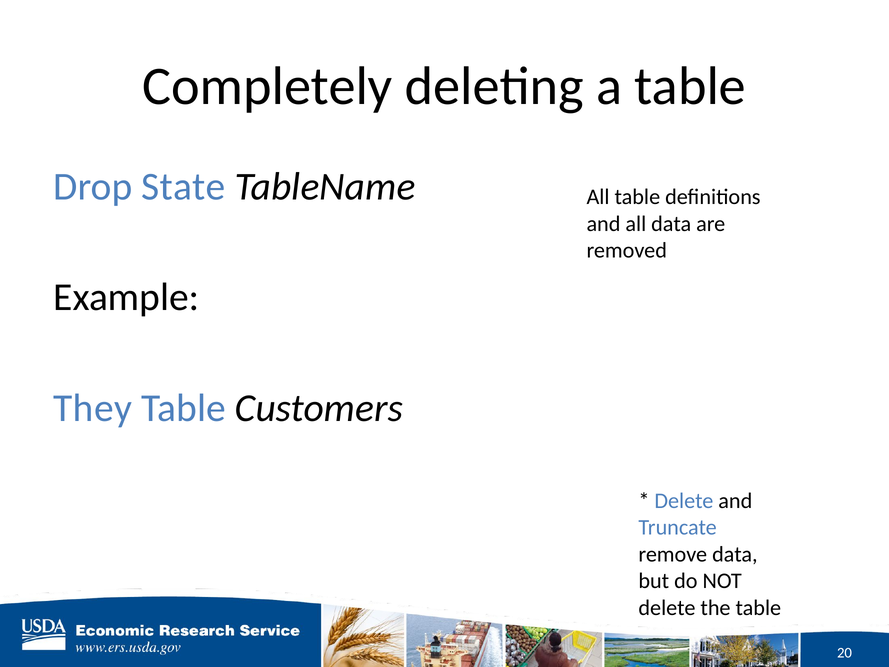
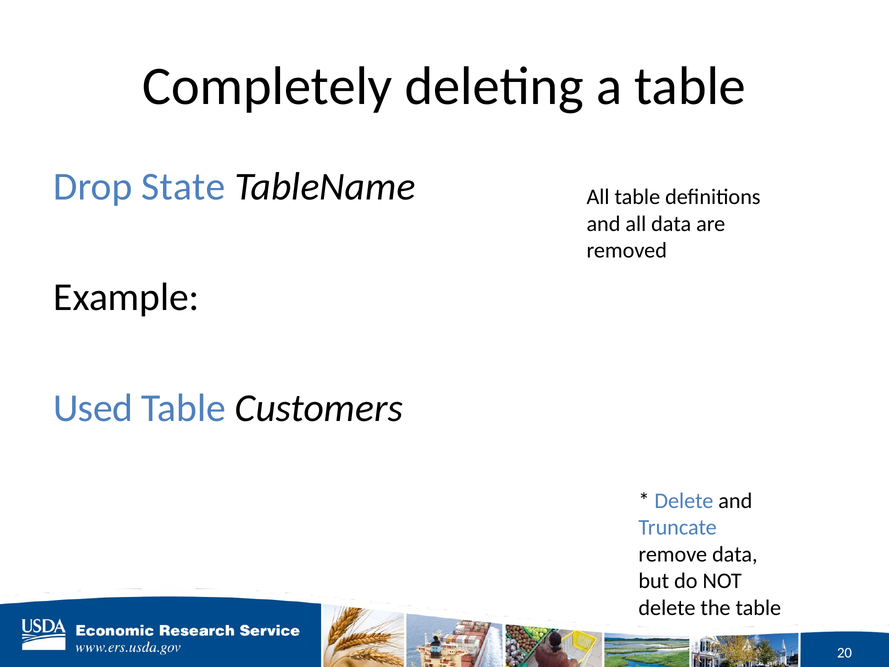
They: They -> Used
